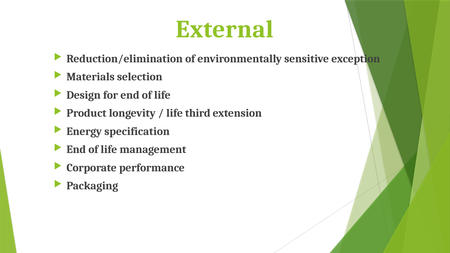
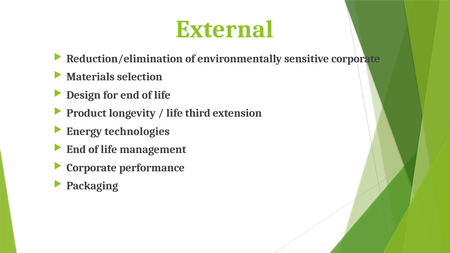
sensitive exception: exception -> corporate
specification: specification -> technologies
